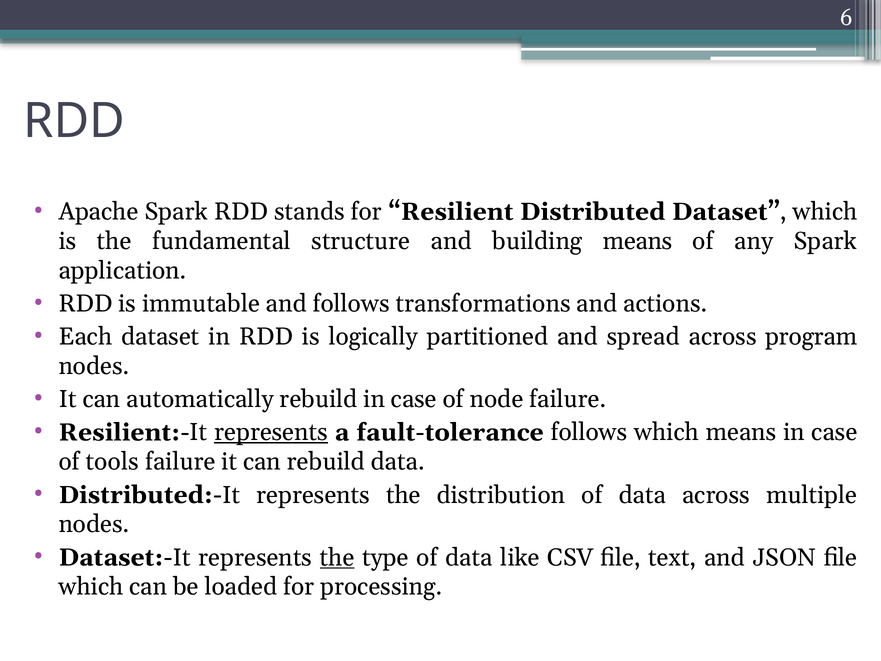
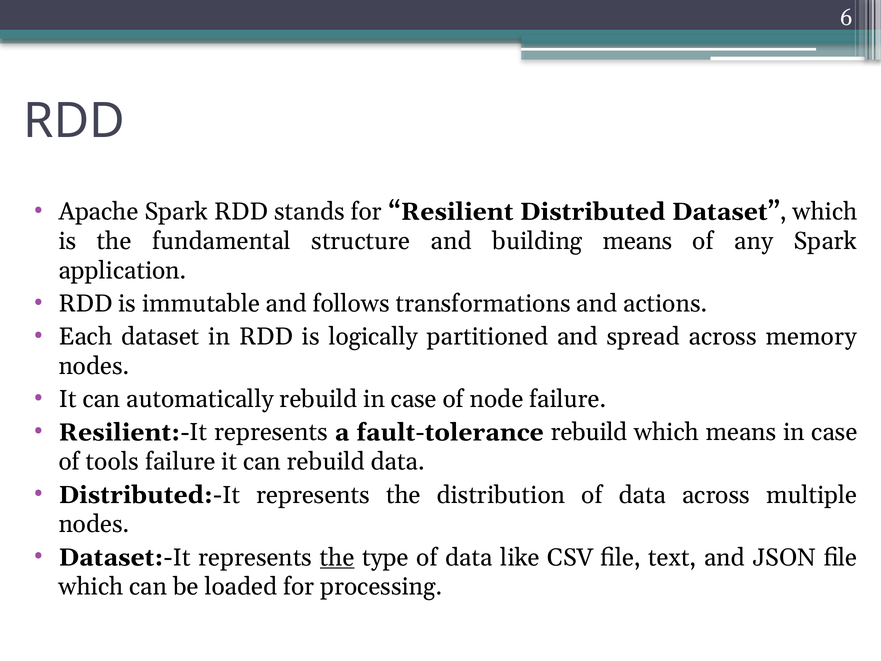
program: program -> memory
represents at (271, 432) underline: present -> none
fault-tolerance follows: follows -> rebuild
